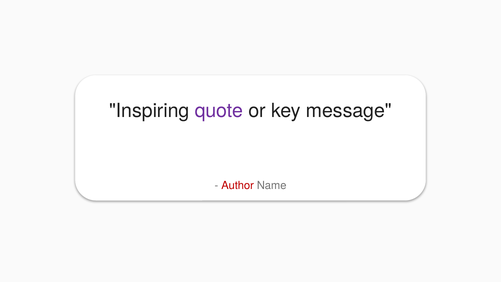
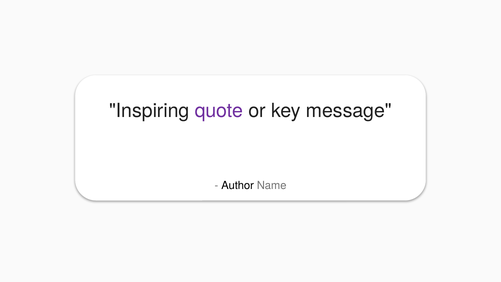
Author colour: red -> black
